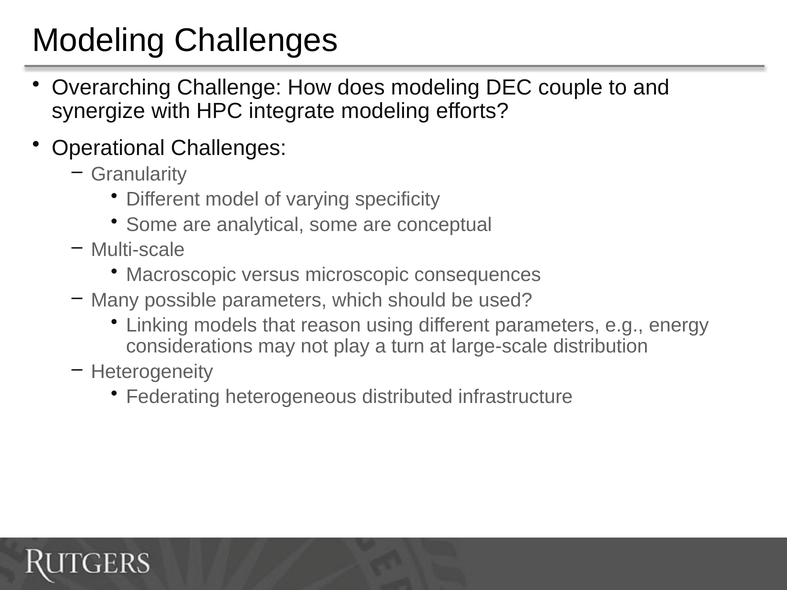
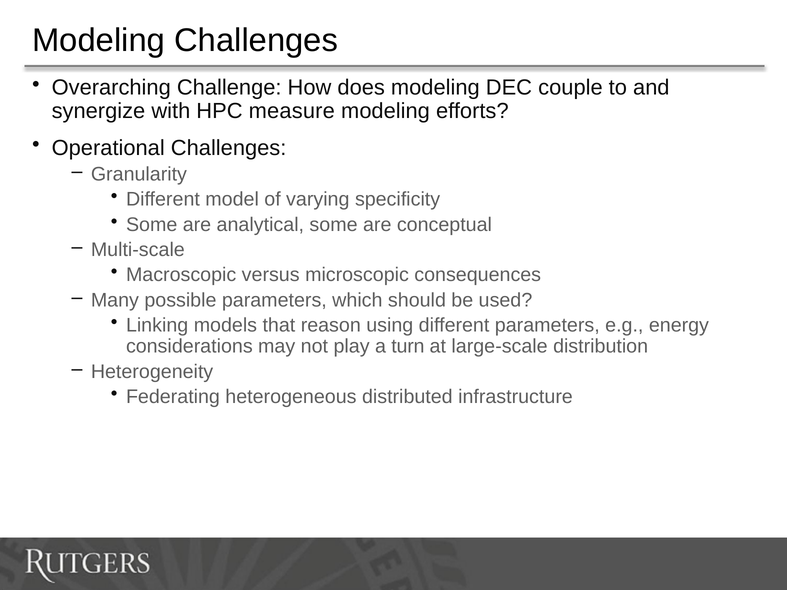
integrate: integrate -> measure
